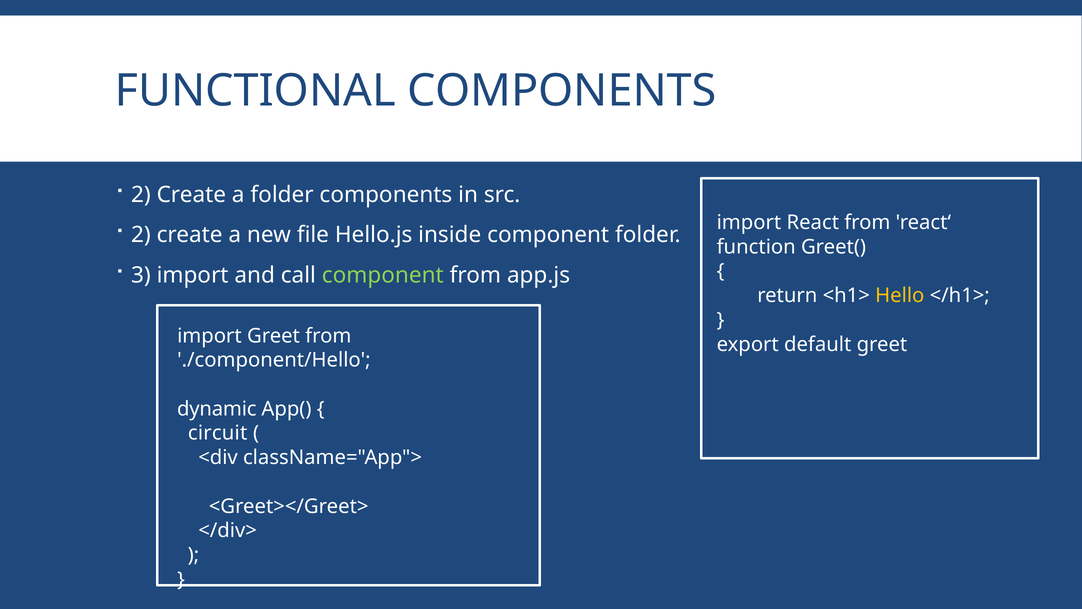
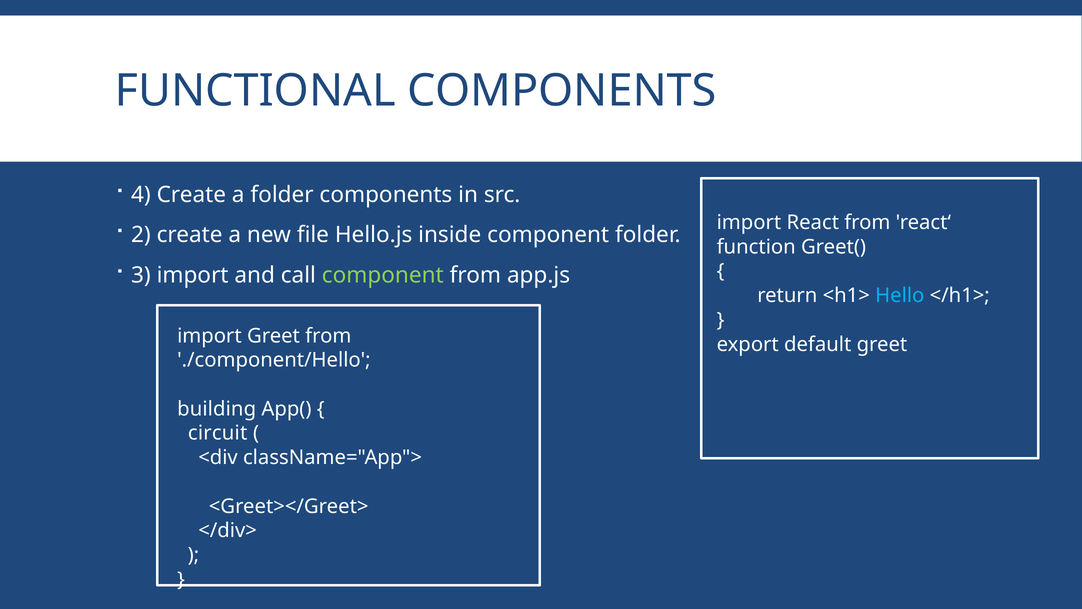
2 at (141, 195): 2 -> 4
Hello colour: yellow -> light blue
dynamic: dynamic -> building
